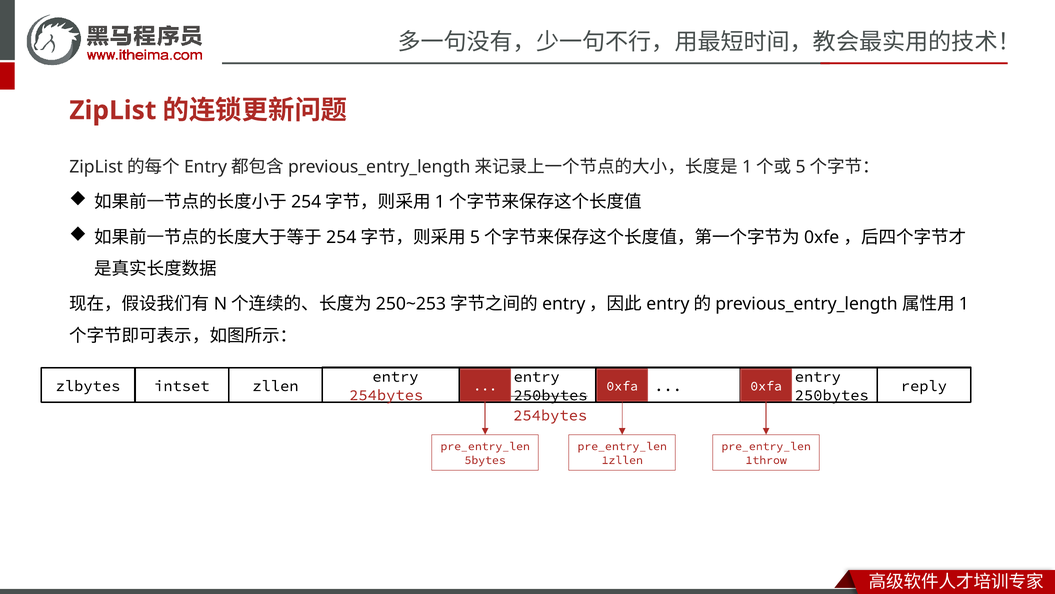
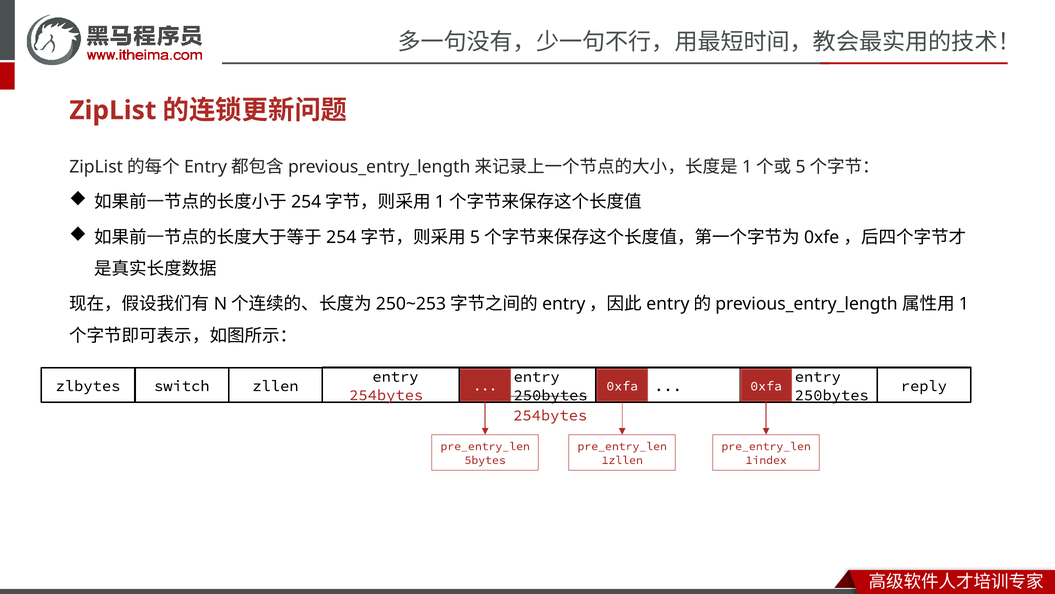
intset: intset -> switch
1throw: 1throw -> 1index
